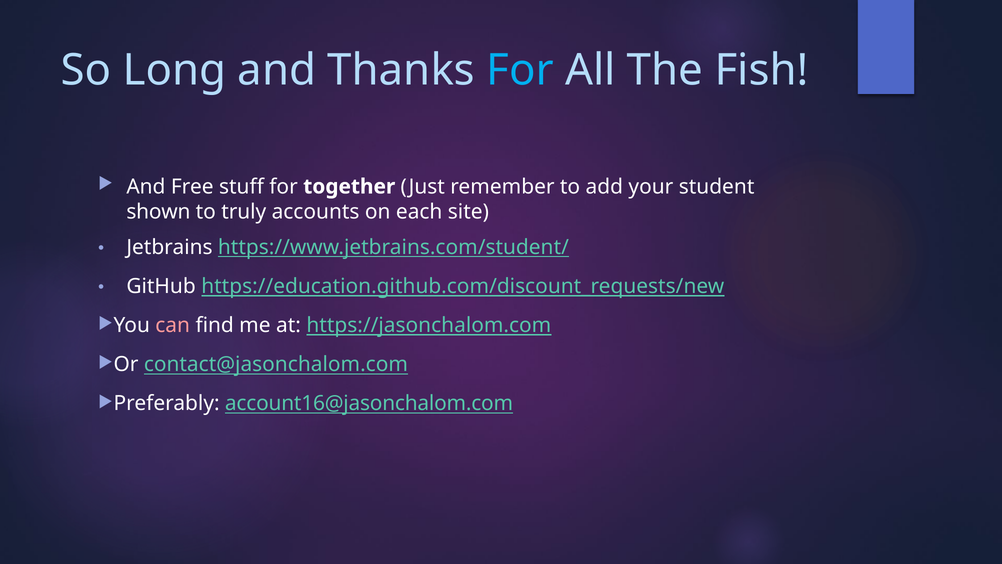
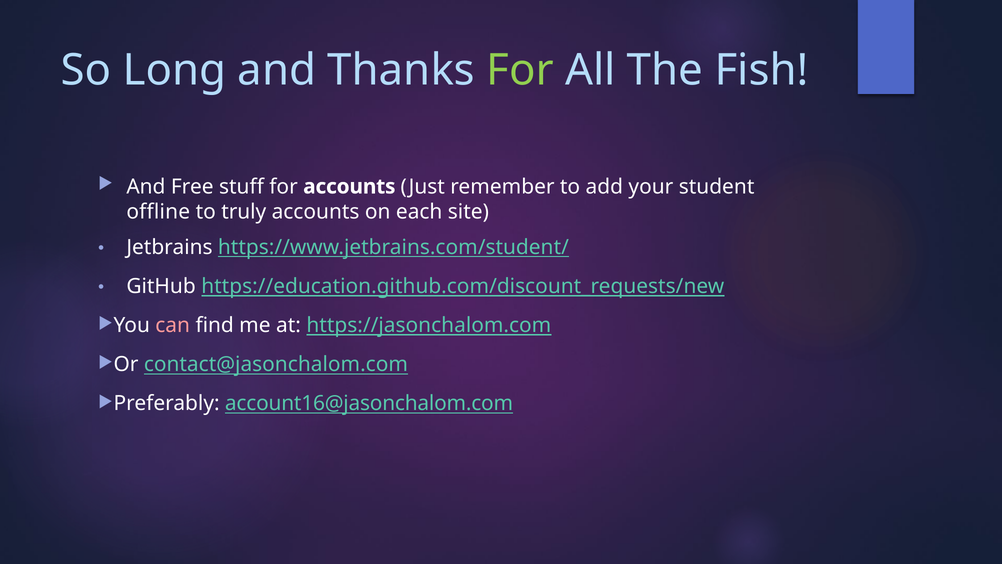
For at (520, 70) colour: light blue -> light green
for together: together -> accounts
shown: shown -> offline
